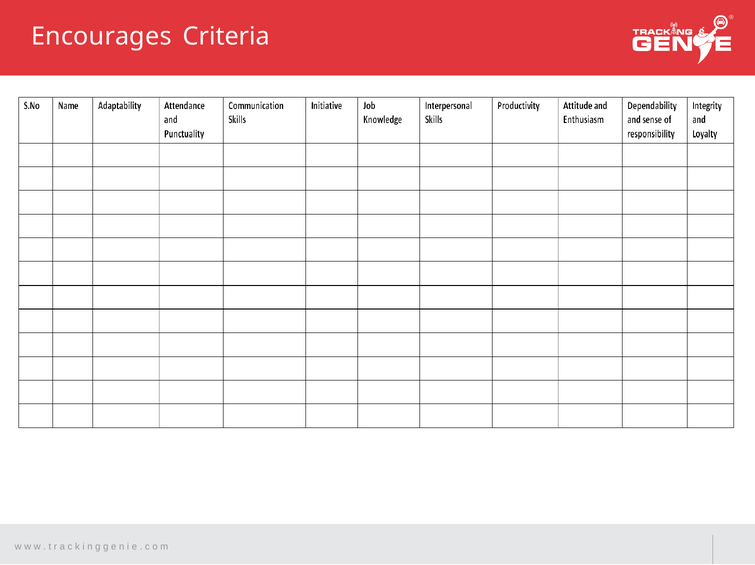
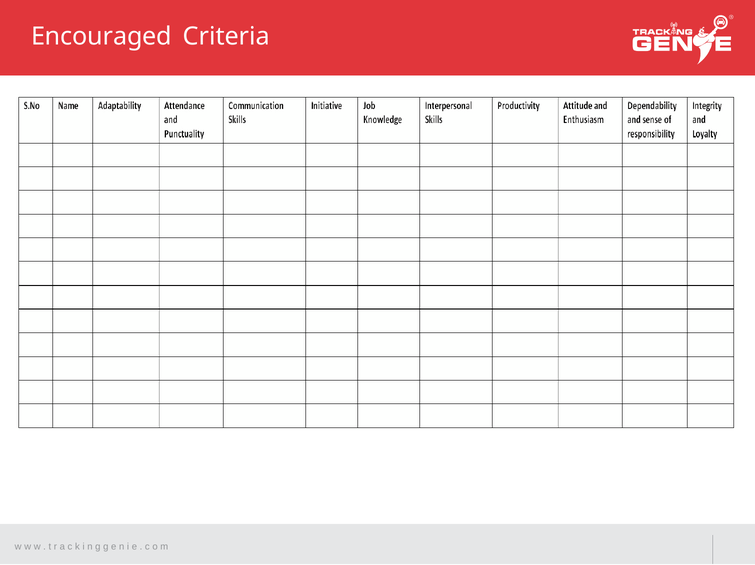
Encourages: Encourages -> Encouraged
